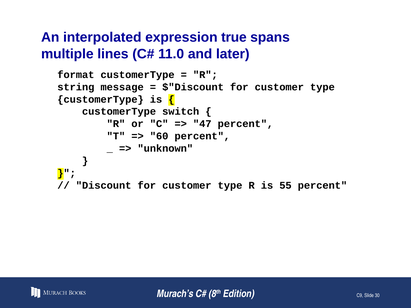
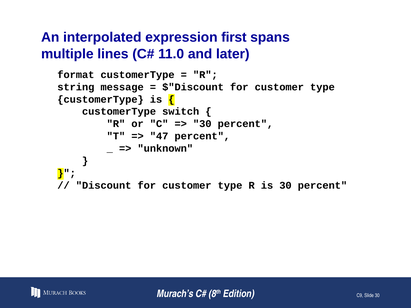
true: true -> first
47 at (202, 124): 47 -> 30
60: 60 -> 47
is 55: 55 -> 30
